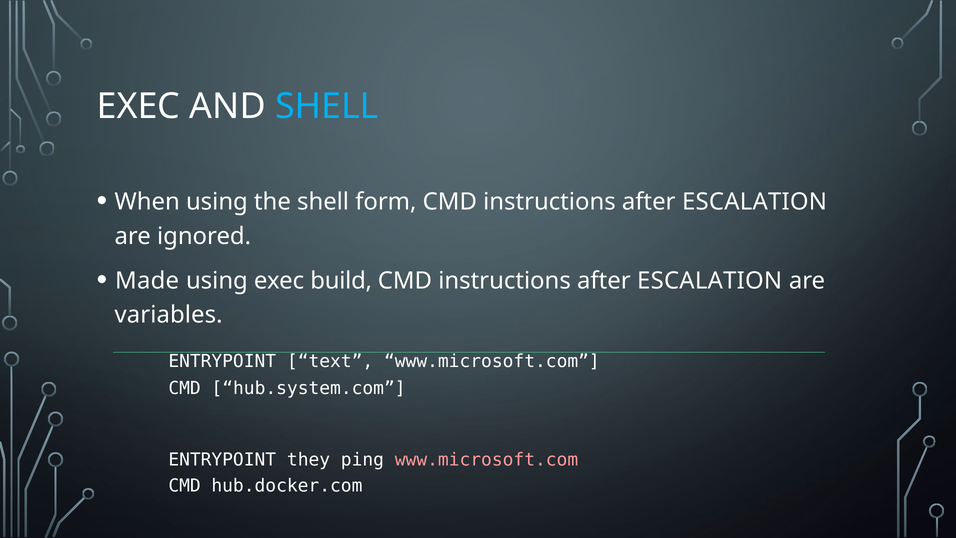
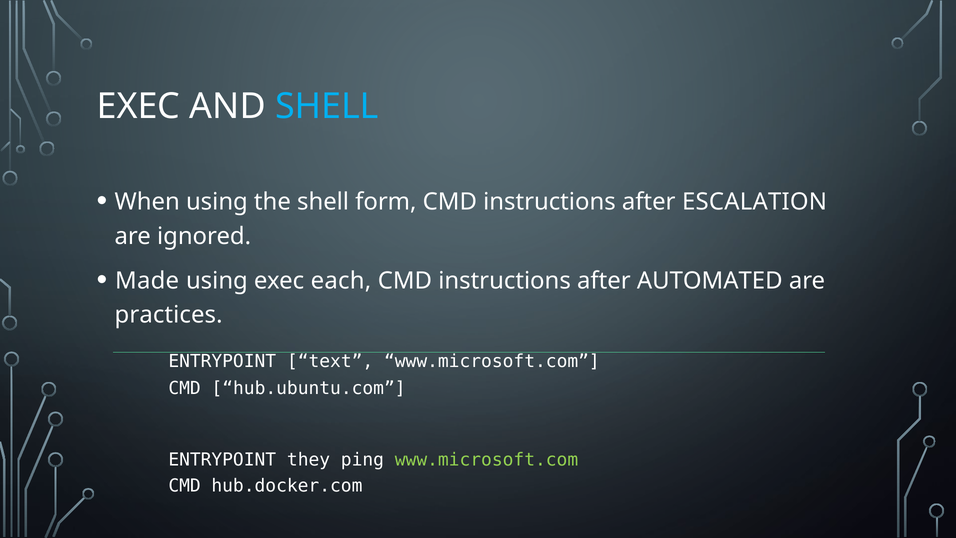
build: build -> each
ESCALATION at (710, 281): ESCALATION -> AUTOMATED
variables: variables -> practices
hub.system.com: hub.system.com -> hub.ubuntu.com
www.microsoft.com at (487, 460) colour: pink -> light green
